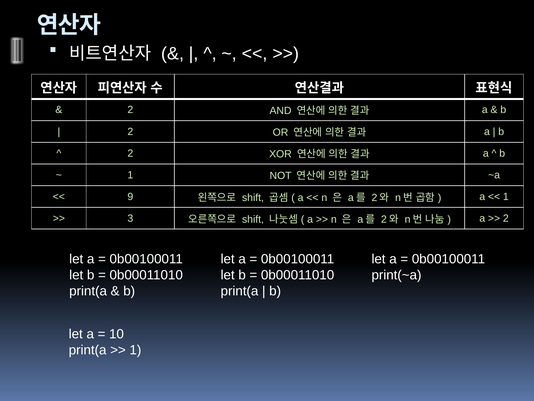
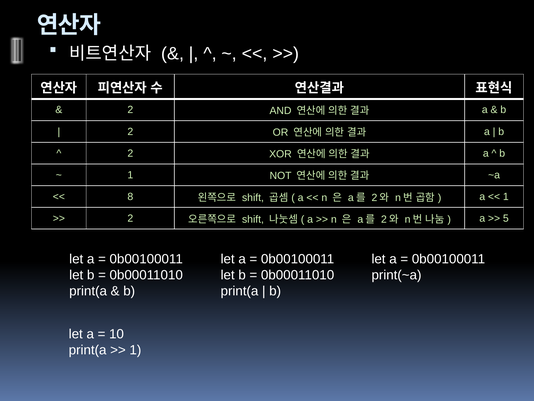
9: 9 -> 8
3 at (130, 218): 3 -> 2
2 at (506, 218): 2 -> 5
